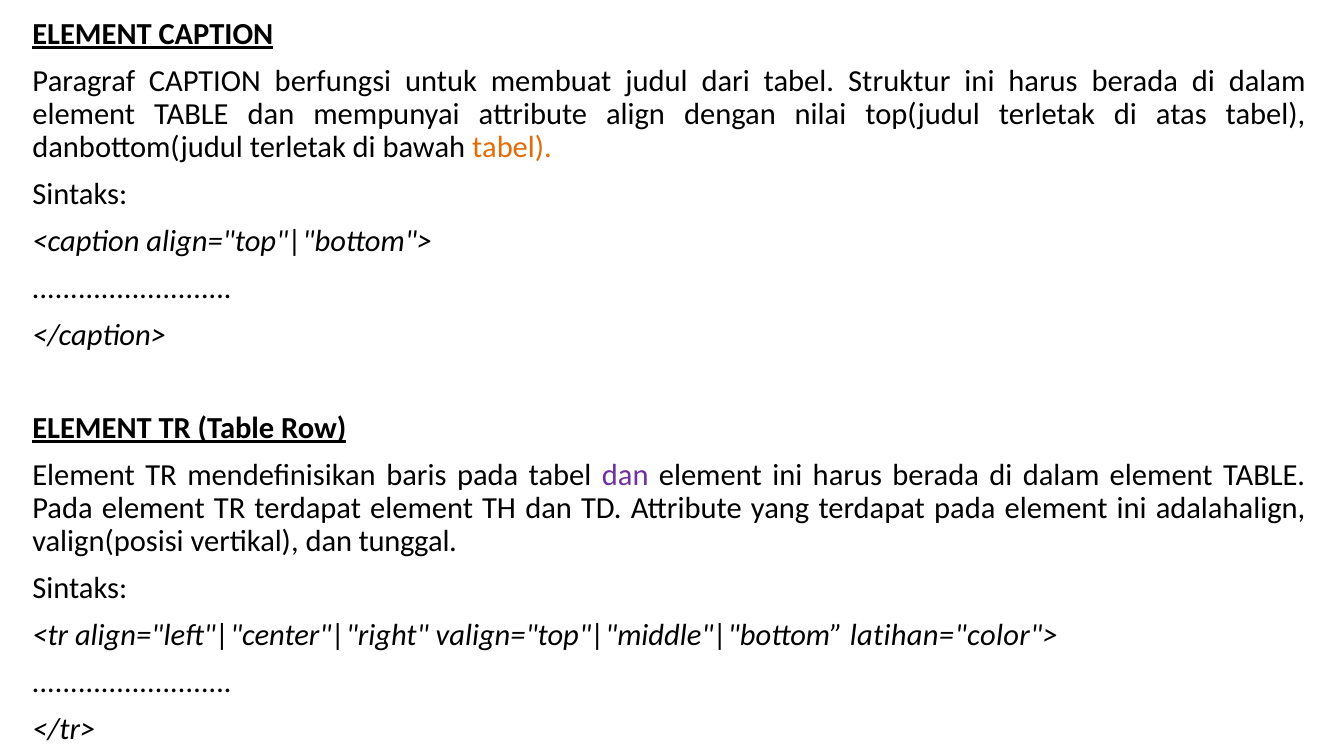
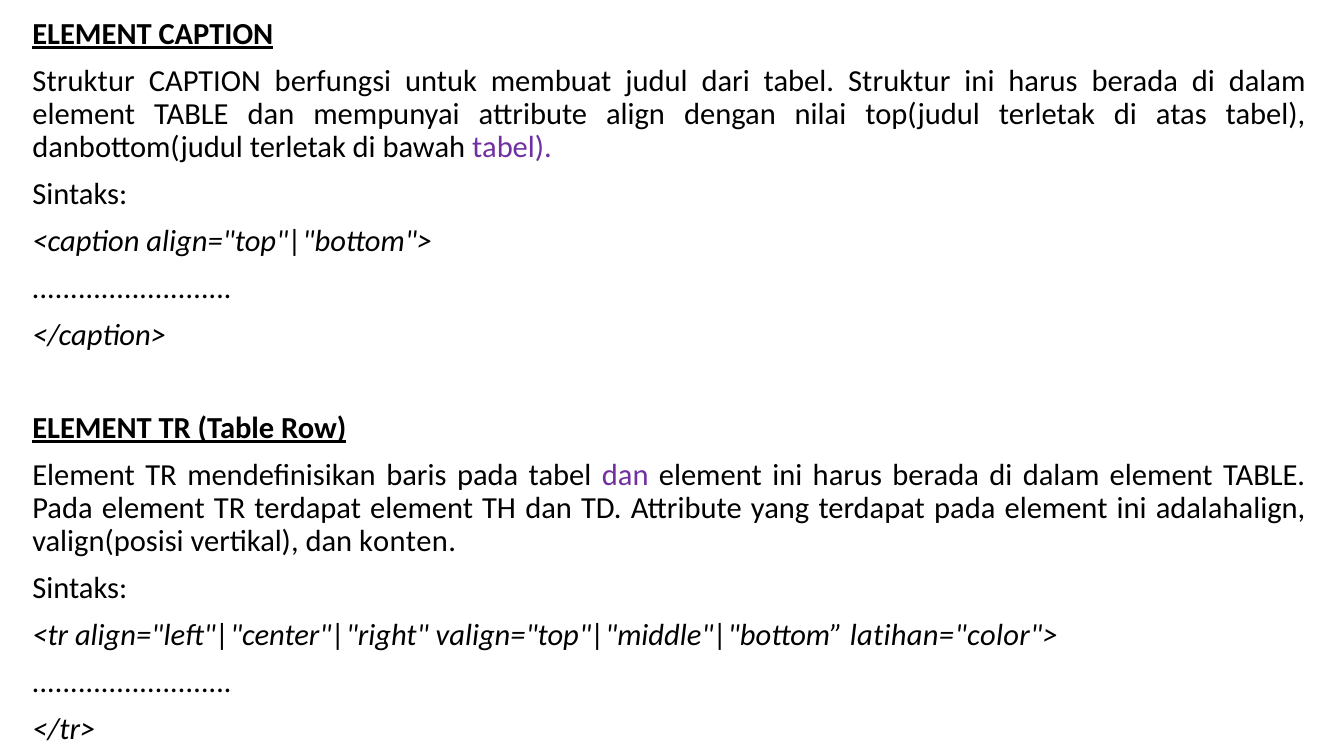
Paragraf at (84, 81): Paragraf -> Struktur
tabel at (512, 148) colour: orange -> purple
tunggal: tunggal -> konten
